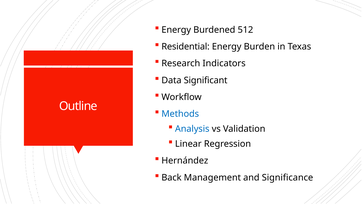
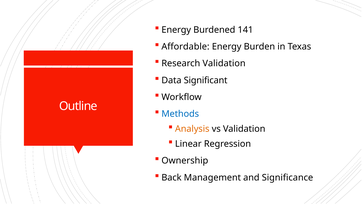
512: 512 -> 141
Residential: Residential -> Affordable
Research Indicators: Indicators -> Validation
Analysis colour: blue -> orange
Hernández: Hernández -> Ownership
